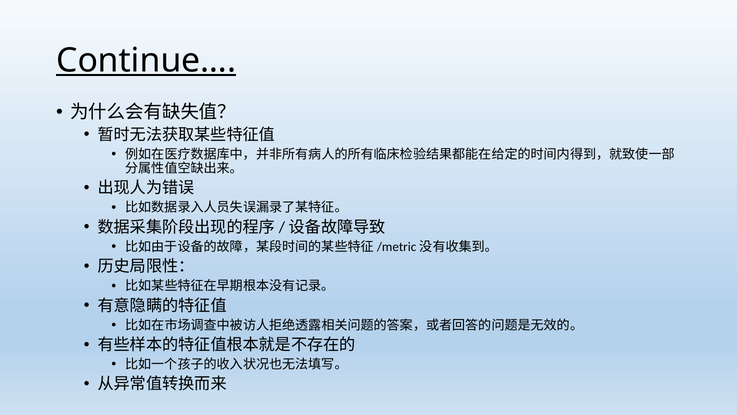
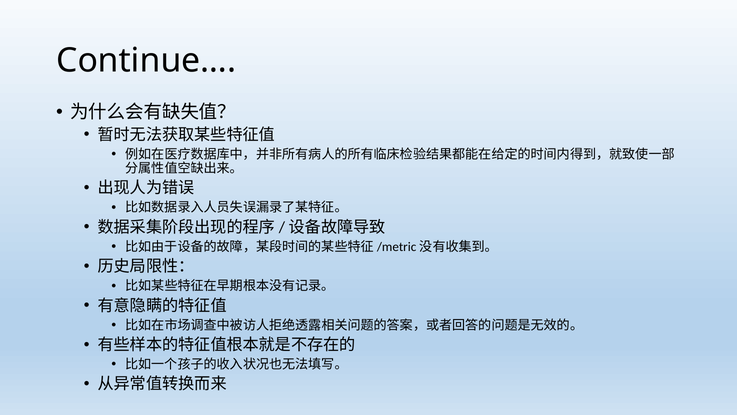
Continue… underline: present -> none
